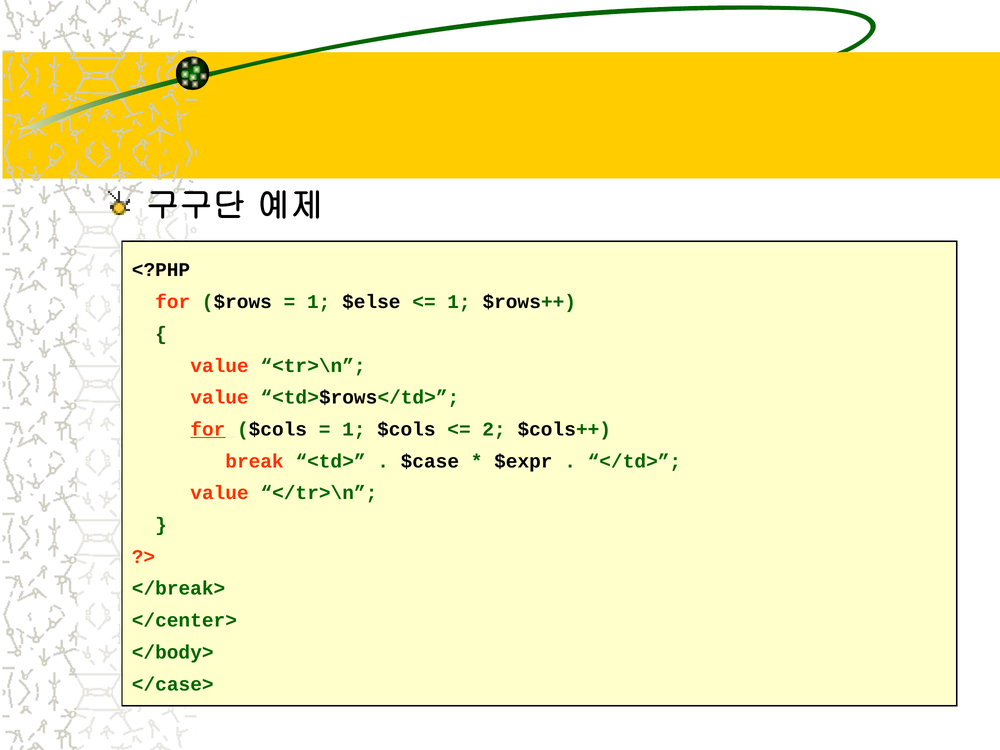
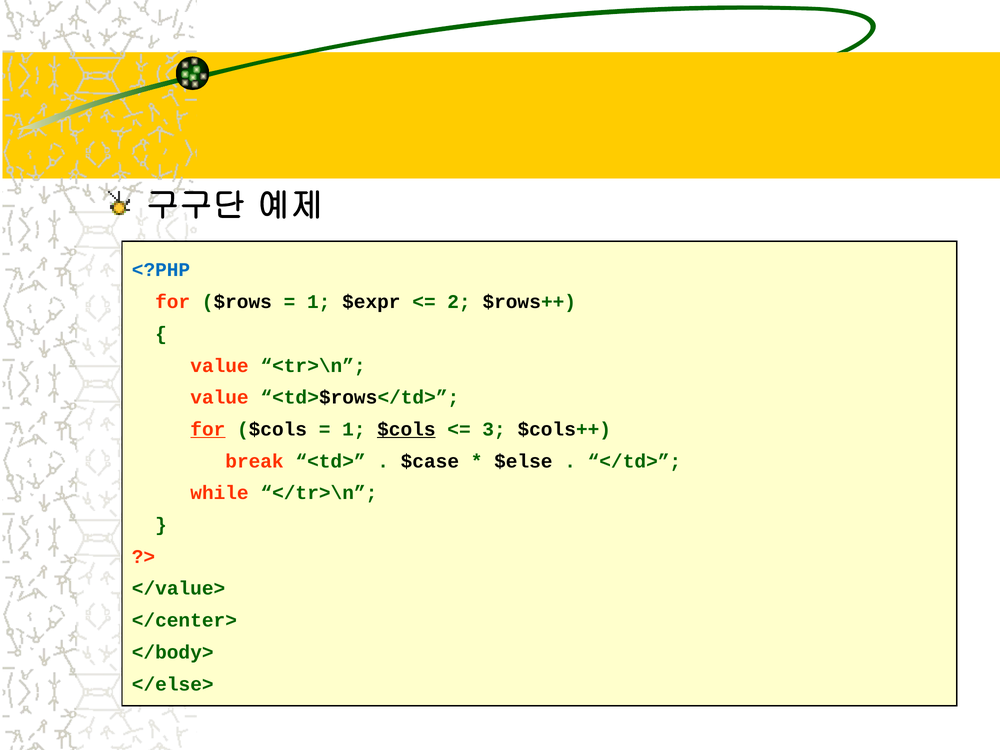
<?PHP colour: black -> blue
$else: $else -> $expr
1 at (459, 302): 1 -> 2
$cols at (406, 429) underline: none -> present
2: 2 -> 3
$expr: $expr -> $else
value at (220, 493): value -> while
</break>: </break> -> </value>
</case>: </case> -> </else>
